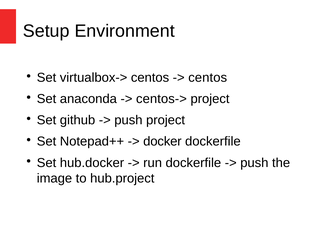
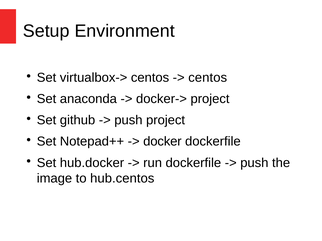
centos->: centos-> -> docker->
hub.project: hub.project -> hub.centos
